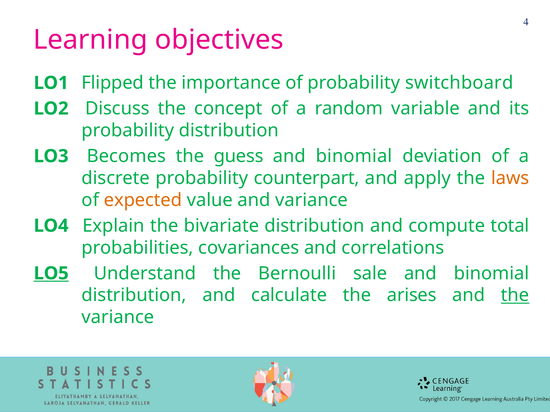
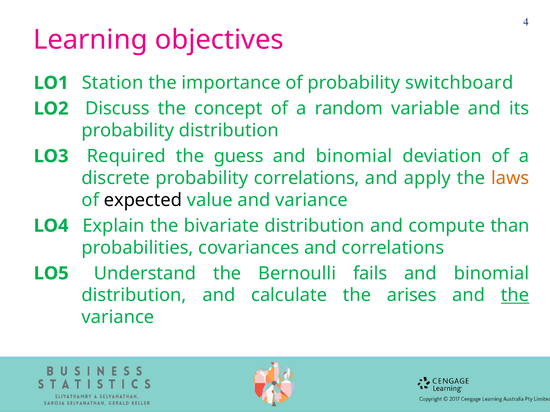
Flipped: Flipped -> Station
Becomes: Becomes -> Required
probability counterpart: counterpart -> correlations
expected colour: orange -> black
total: total -> than
LO5 underline: present -> none
sale: sale -> fails
